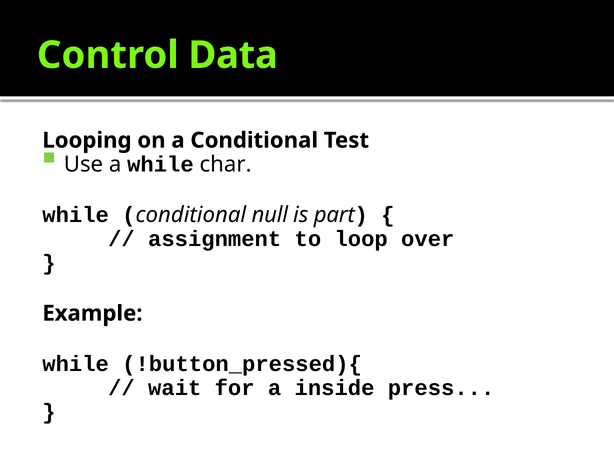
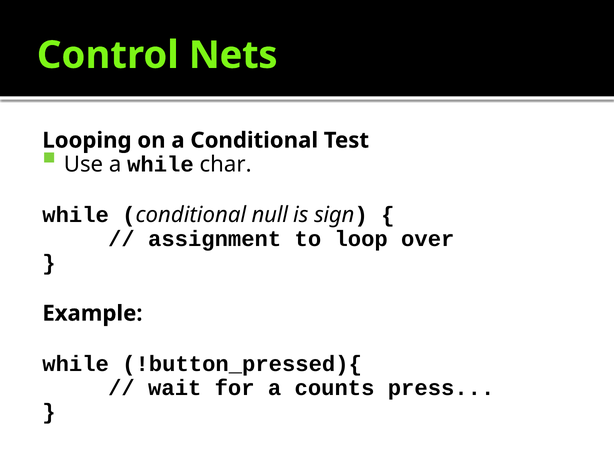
Data: Data -> Nets
part: part -> sign
inside: inside -> counts
